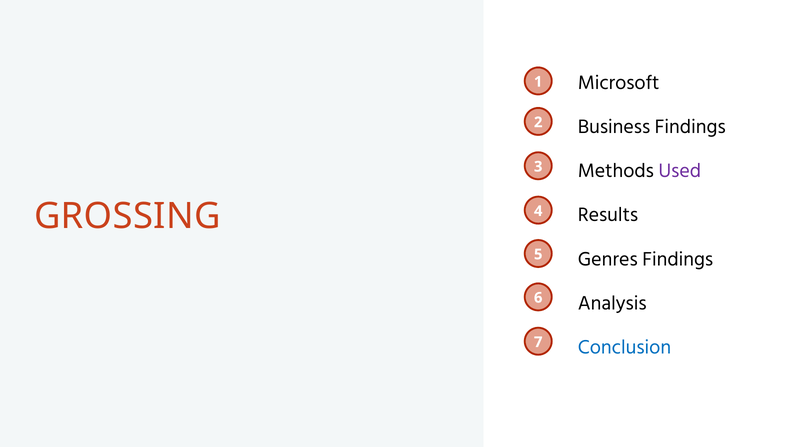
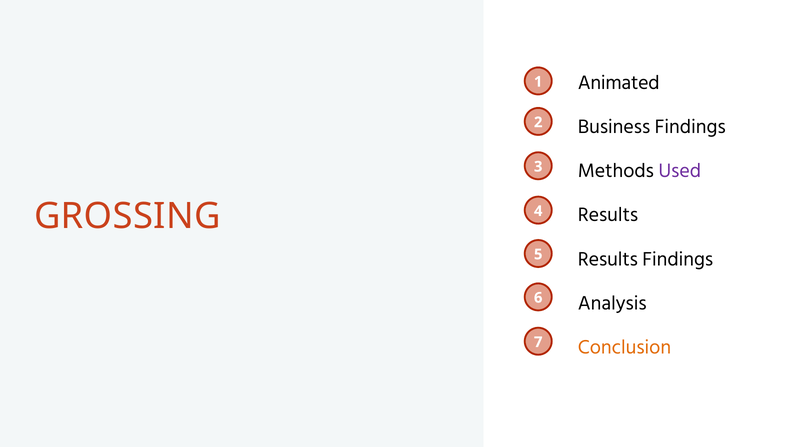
Microsoft: Microsoft -> Animated
Genres at (608, 259): Genres -> Results
Conclusion colour: blue -> orange
